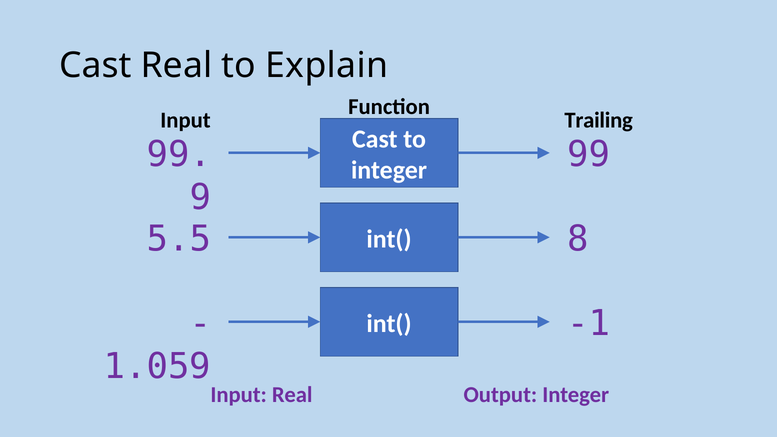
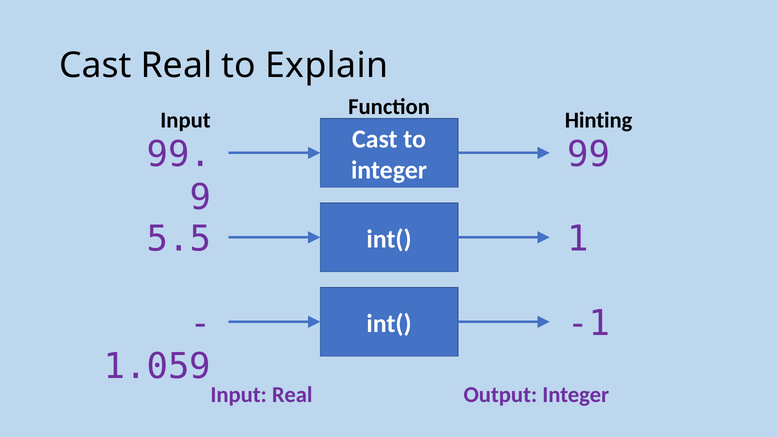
Trailing: Trailing -> Hinting
8: 8 -> 1
